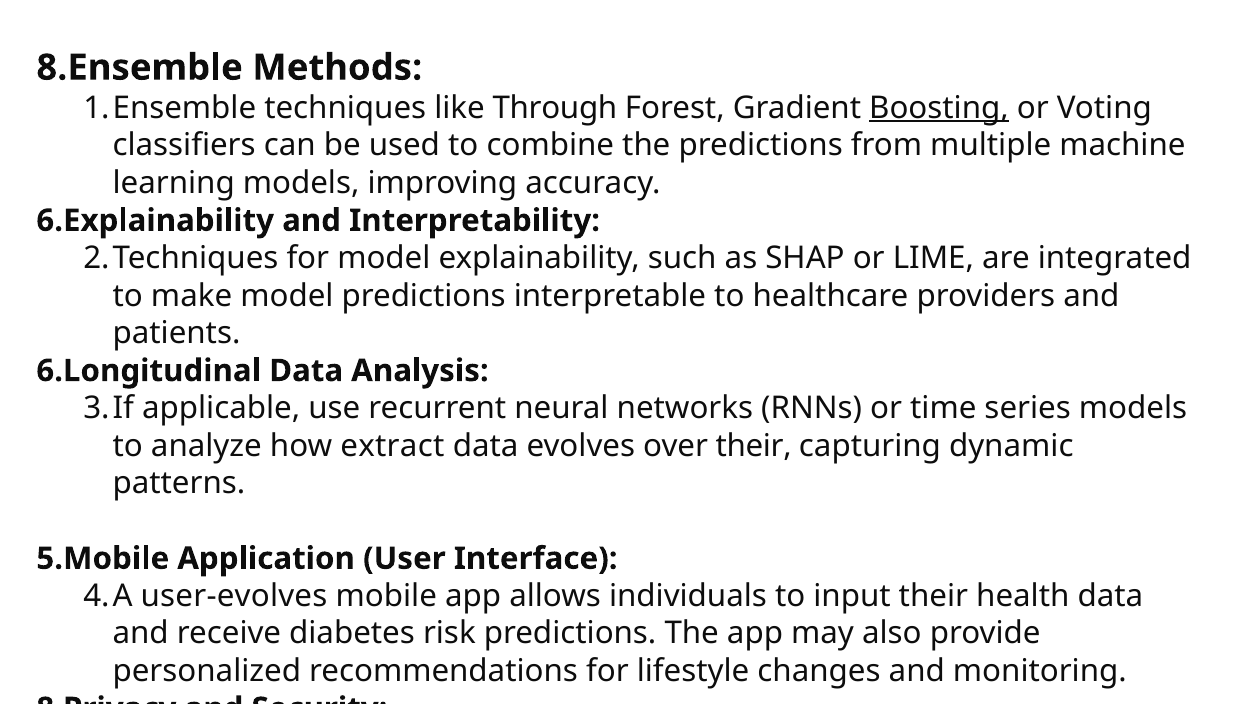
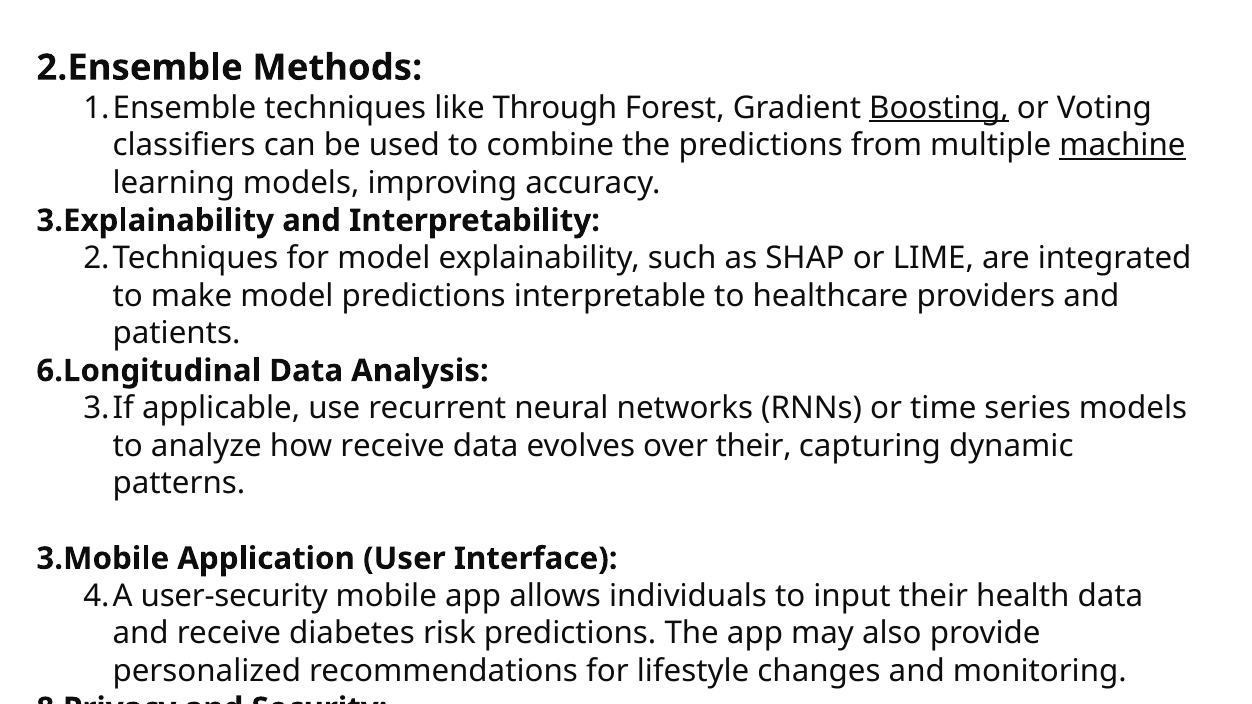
8.Ensemble: 8.Ensemble -> 2.Ensemble
machine underline: none -> present
6.Explainability: 6.Explainability -> 3.Explainability
how extract: extract -> receive
5.Mobile: 5.Mobile -> 3.Mobile
user-evolves: user-evolves -> user-security
